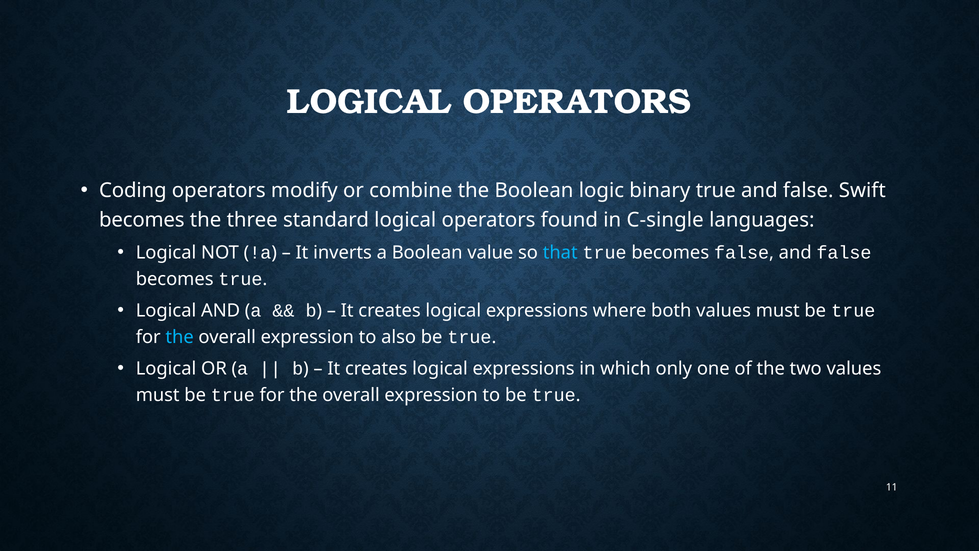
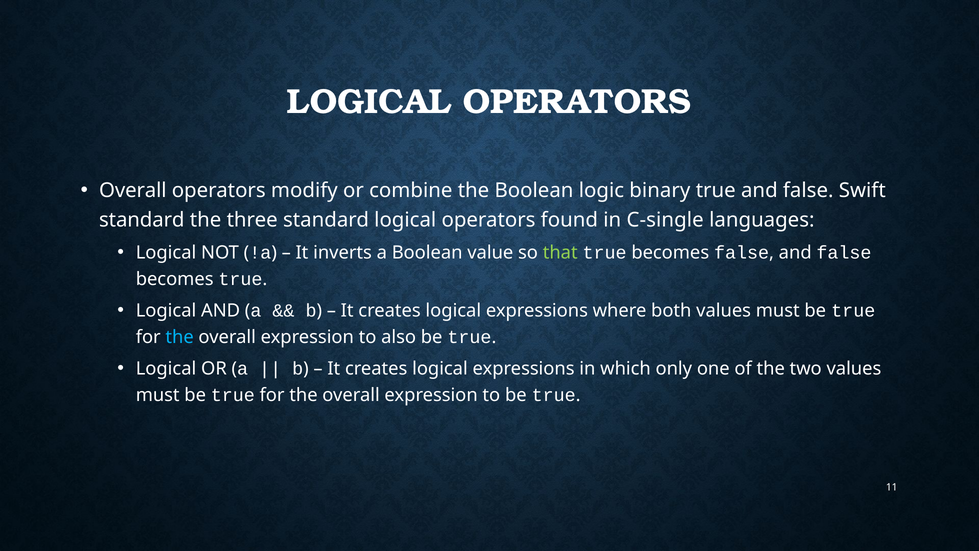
Coding at (133, 191): Coding -> Overall
becomes at (142, 220): becomes -> standard
that colour: light blue -> light green
